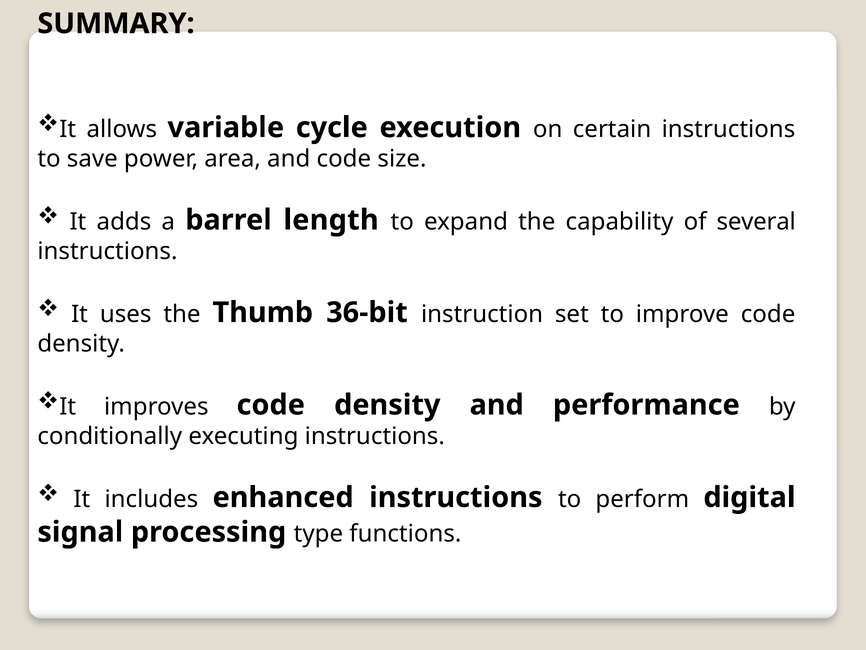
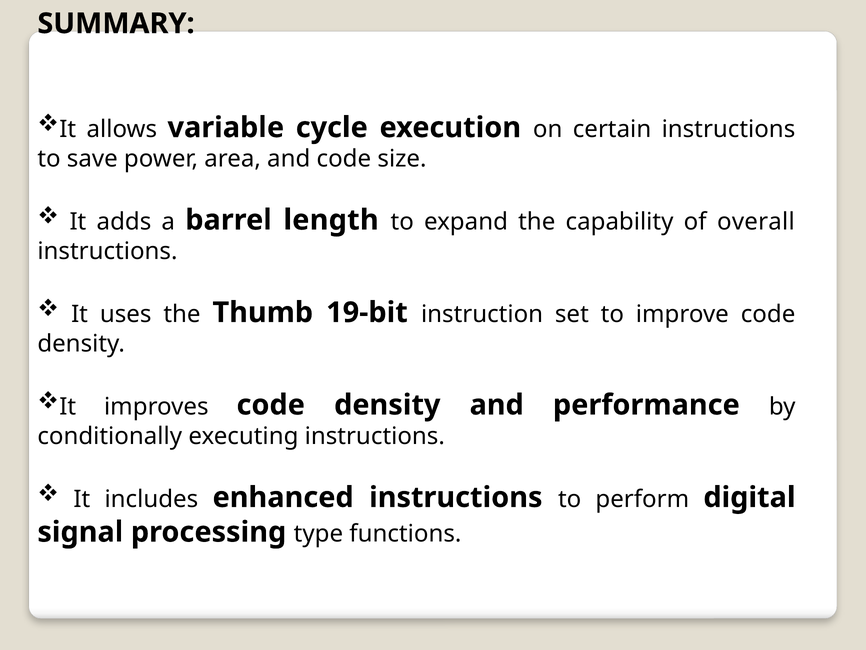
several: several -> overall
36-bit: 36-bit -> 19-bit
